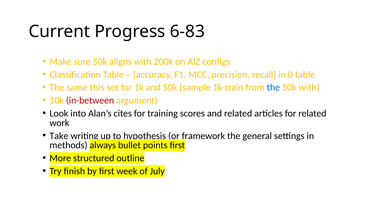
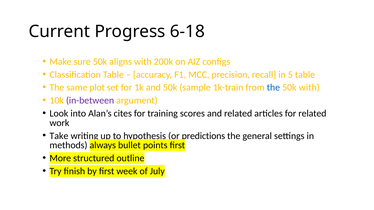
6-83: 6-83 -> 6-18
0: 0 -> 5
this: this -> plot
in-between colour: red -> purple
framework: framework -> predictions
